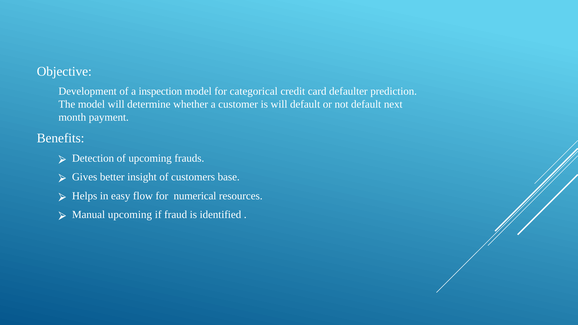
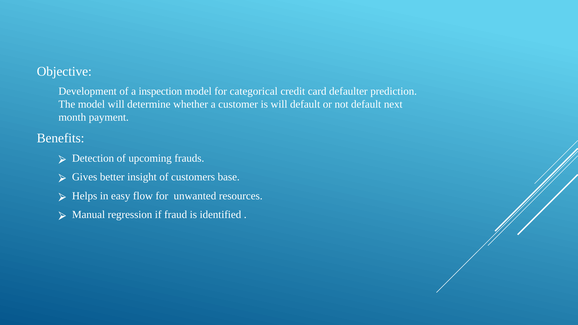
numerical: numerical -> unwanted
Manual upcoming: upcoming -> regression
